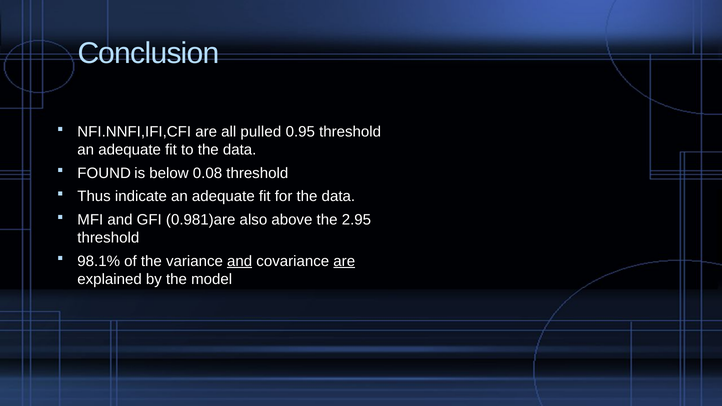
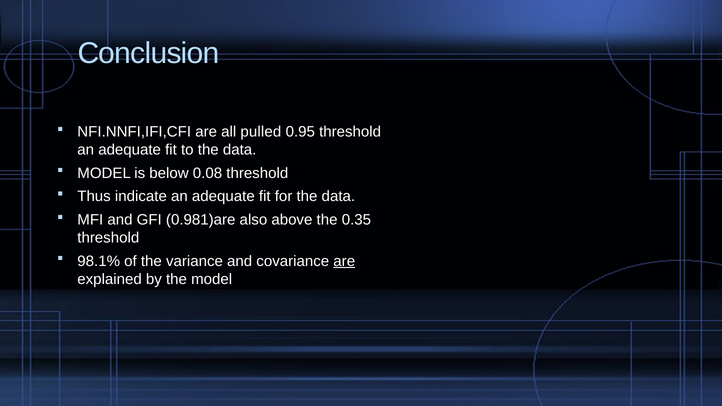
FOUND at (104, 173): FOUND -> MODEL
2.95: 2.95 -> 0.35
and at (240, 261) underline: present -> none
